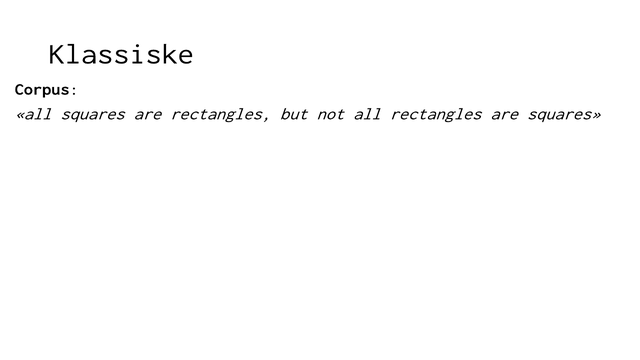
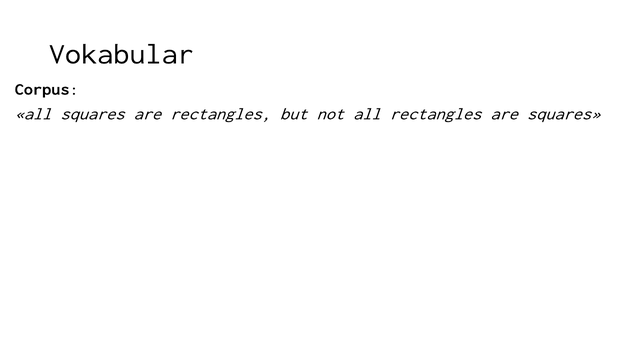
Klassiske: Klassiske -> Vokabular
